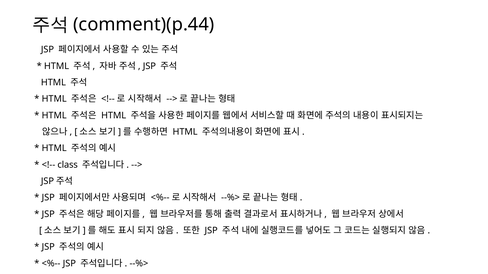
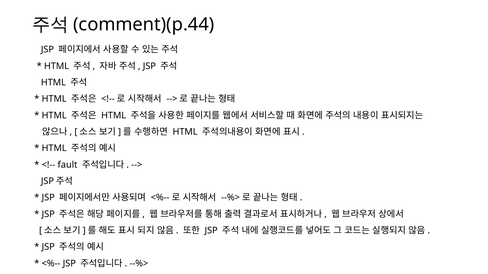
class: class -> fault
